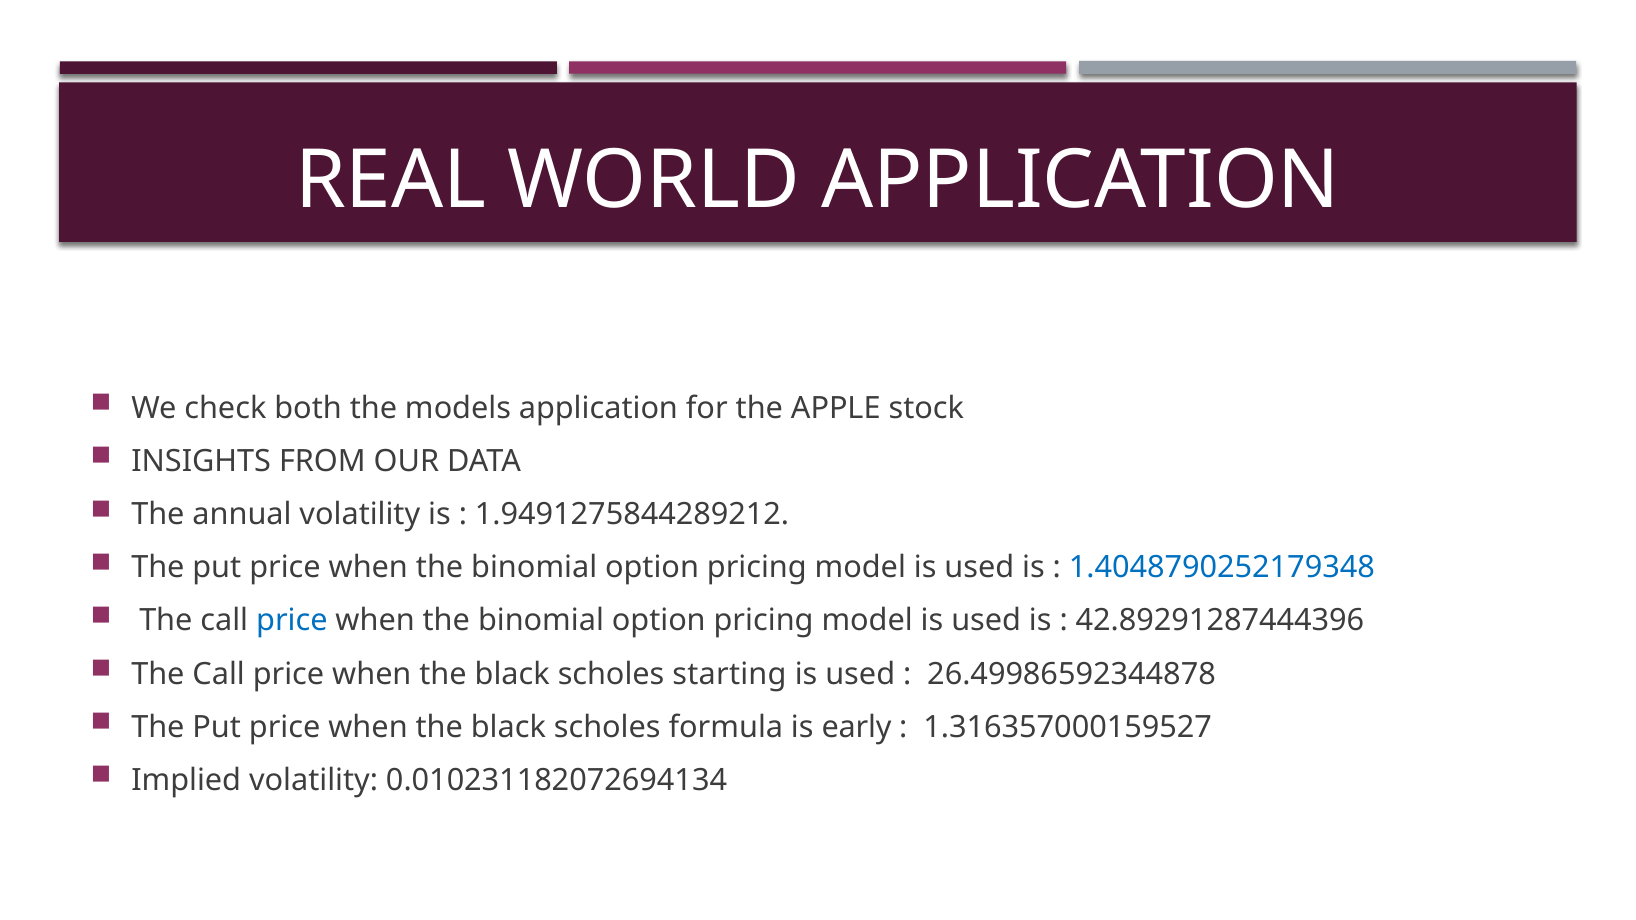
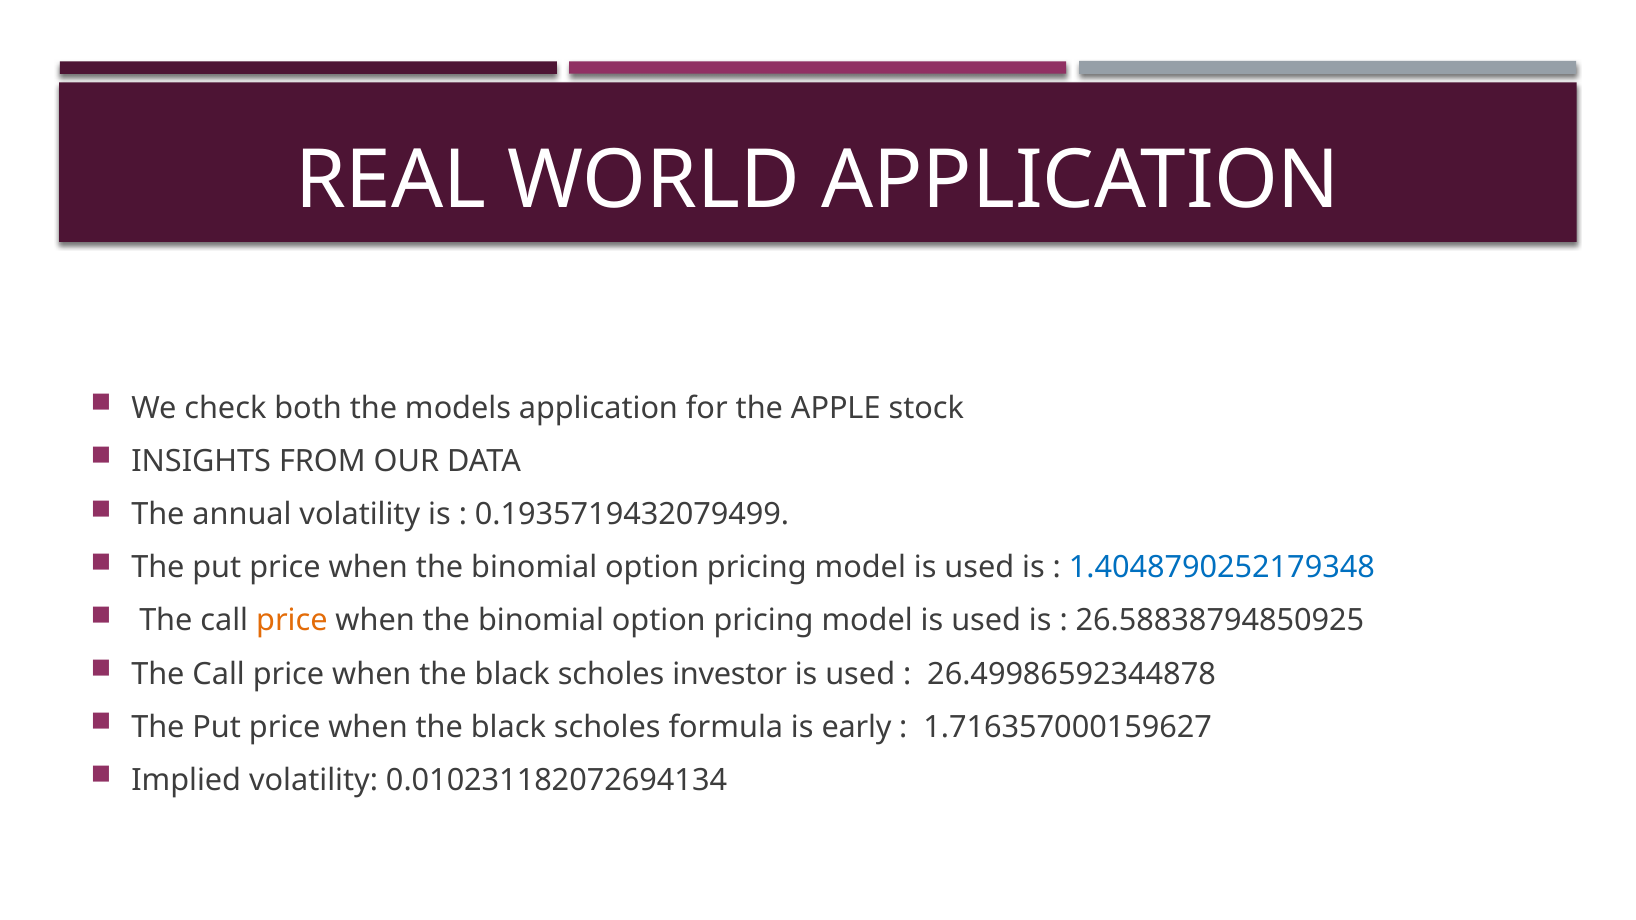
1.9491275844289212: 1.9491275844289212 -> 0.1935719432079499
price at (292, 621) colour: blue -> orange
42.89291287444396: 42.89291287444396 -> 26.58838794850925
starting: starting -> investor
1.316357000159527: 1.316357000159527 -> 1.716357000159627
